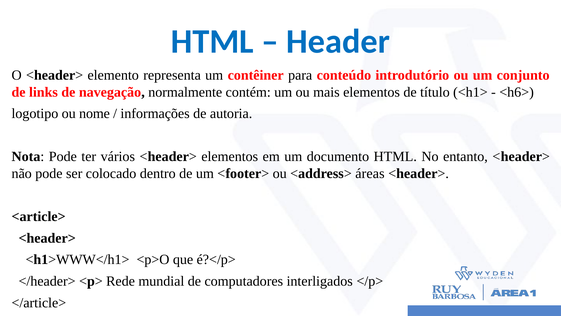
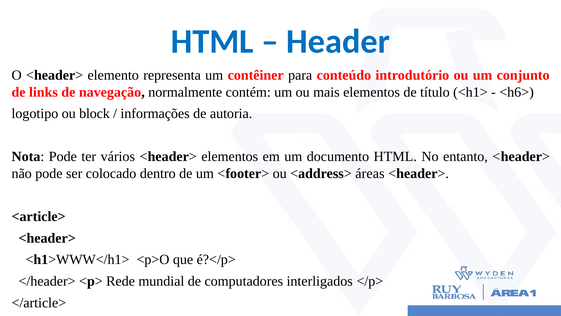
nome: nome -> block
